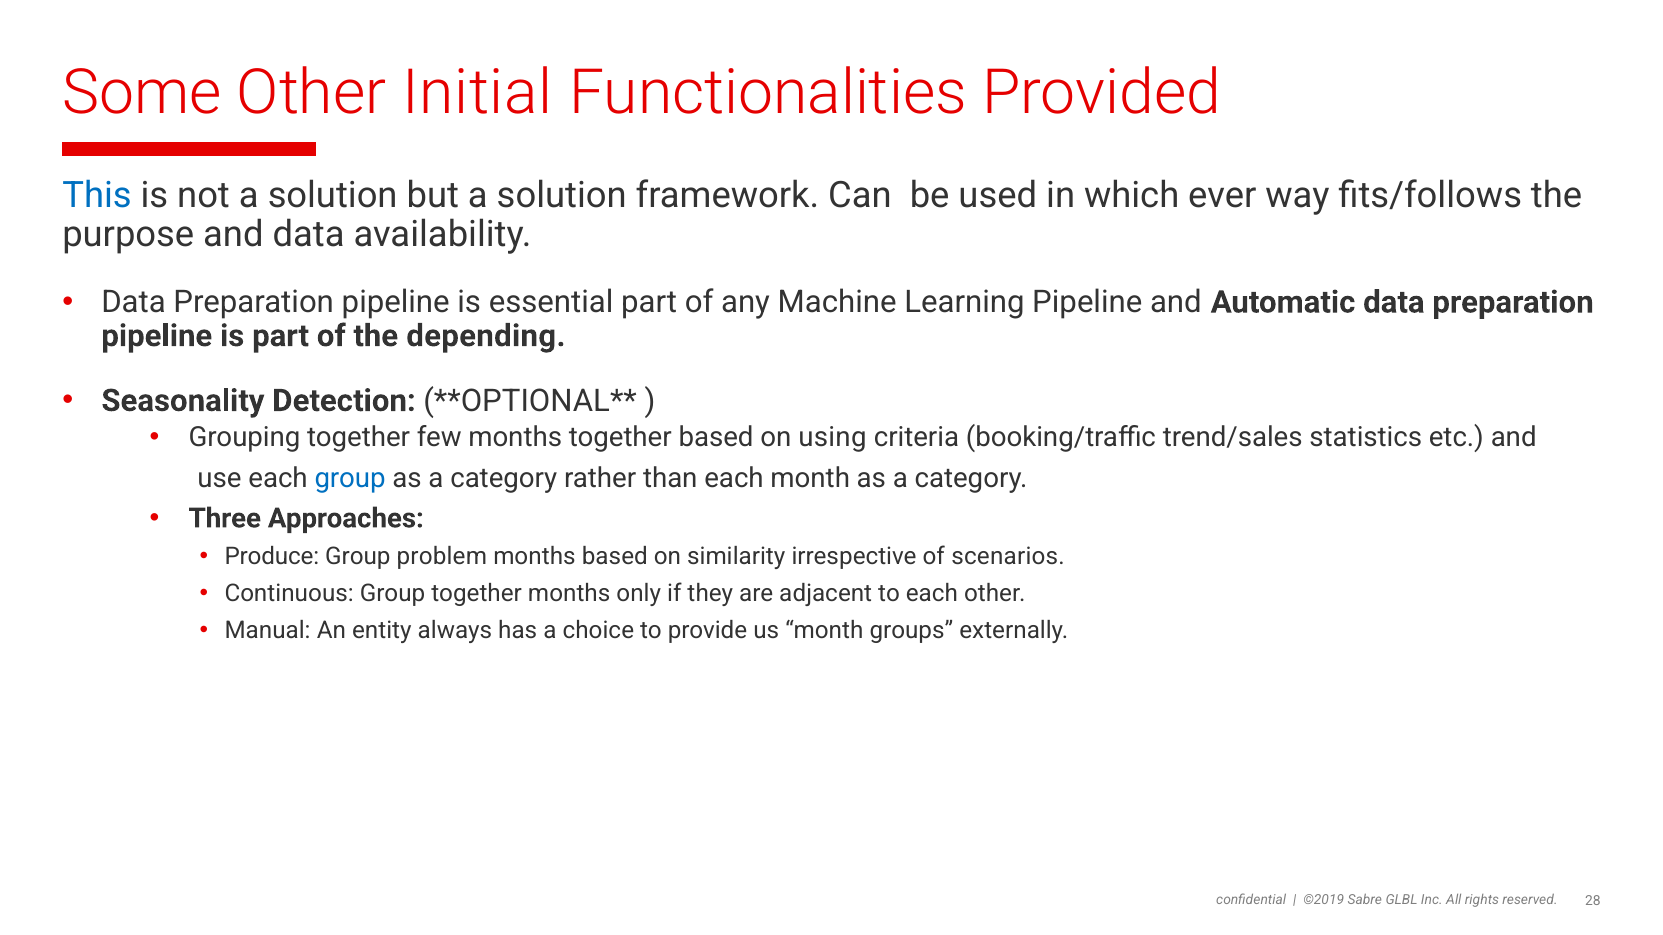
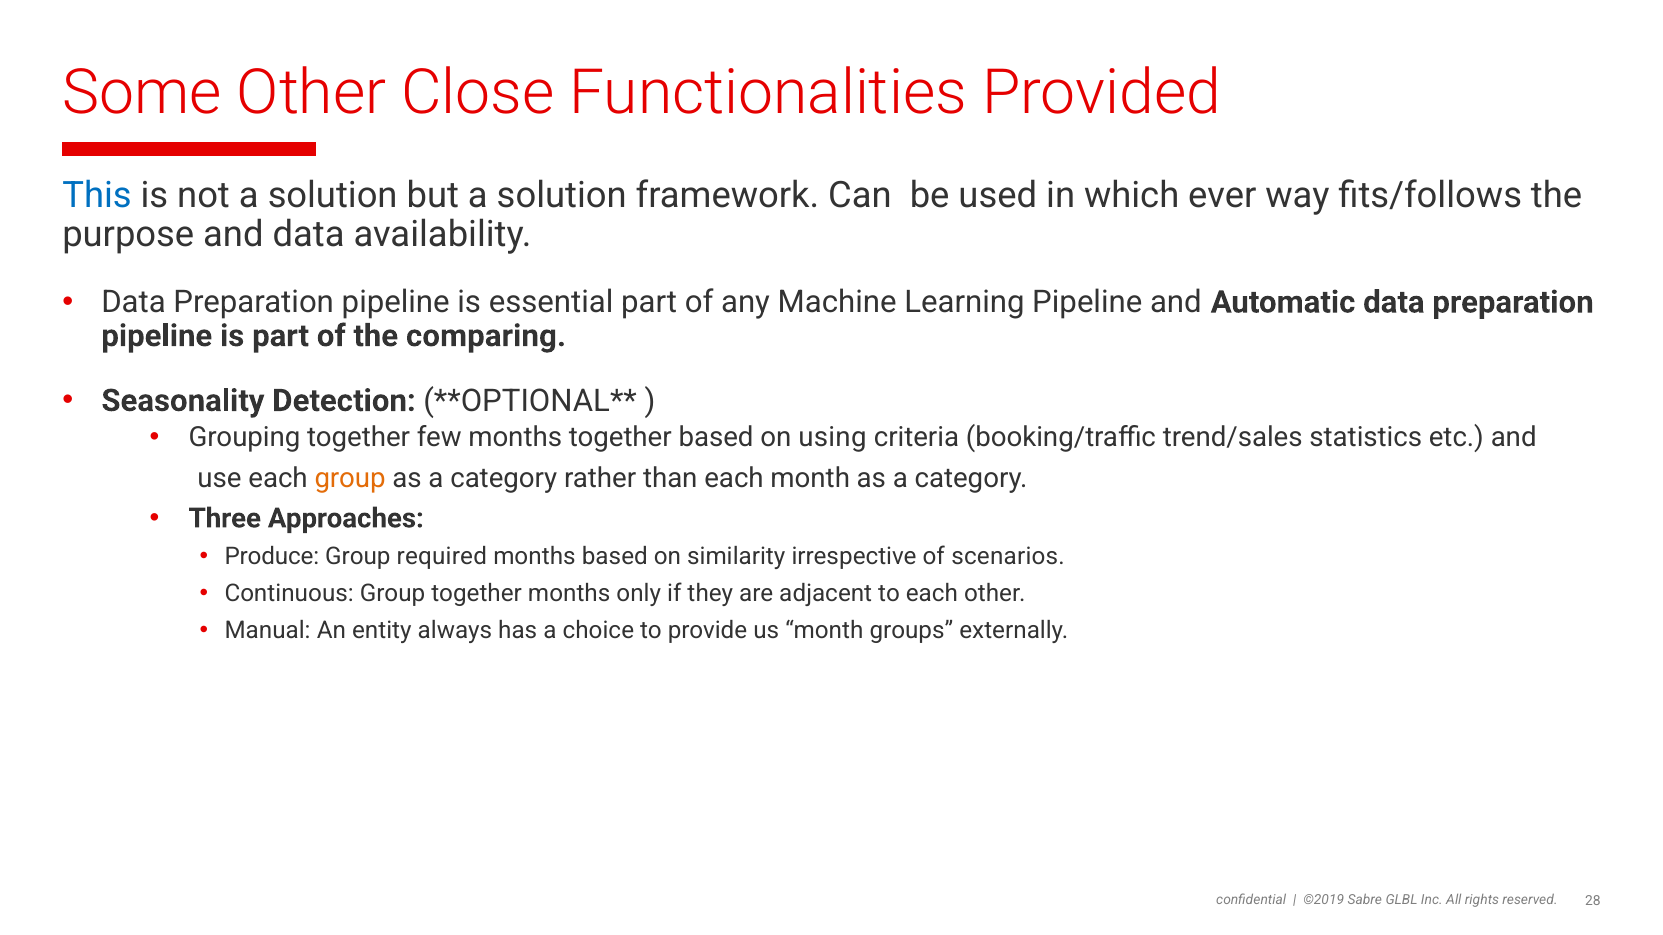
Initial: Initial -> Close
depending: depending -> comparing
group at (350, 478) colour: blue -> orange
problem: problem -> required
